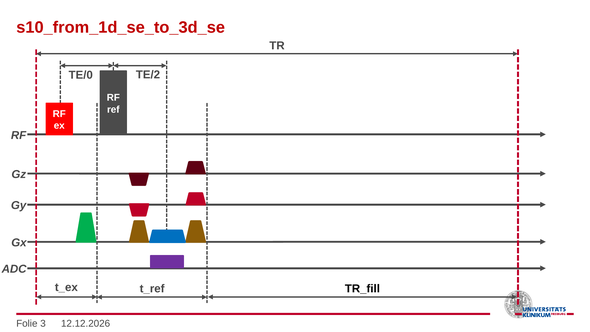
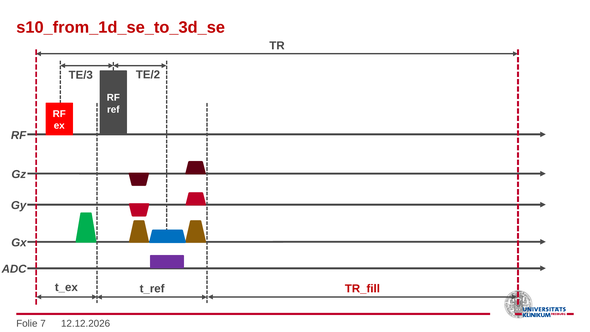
TE/0: TE/0 -> TE/3
TR_fill colour: black -> red
3: 3 -> 7
